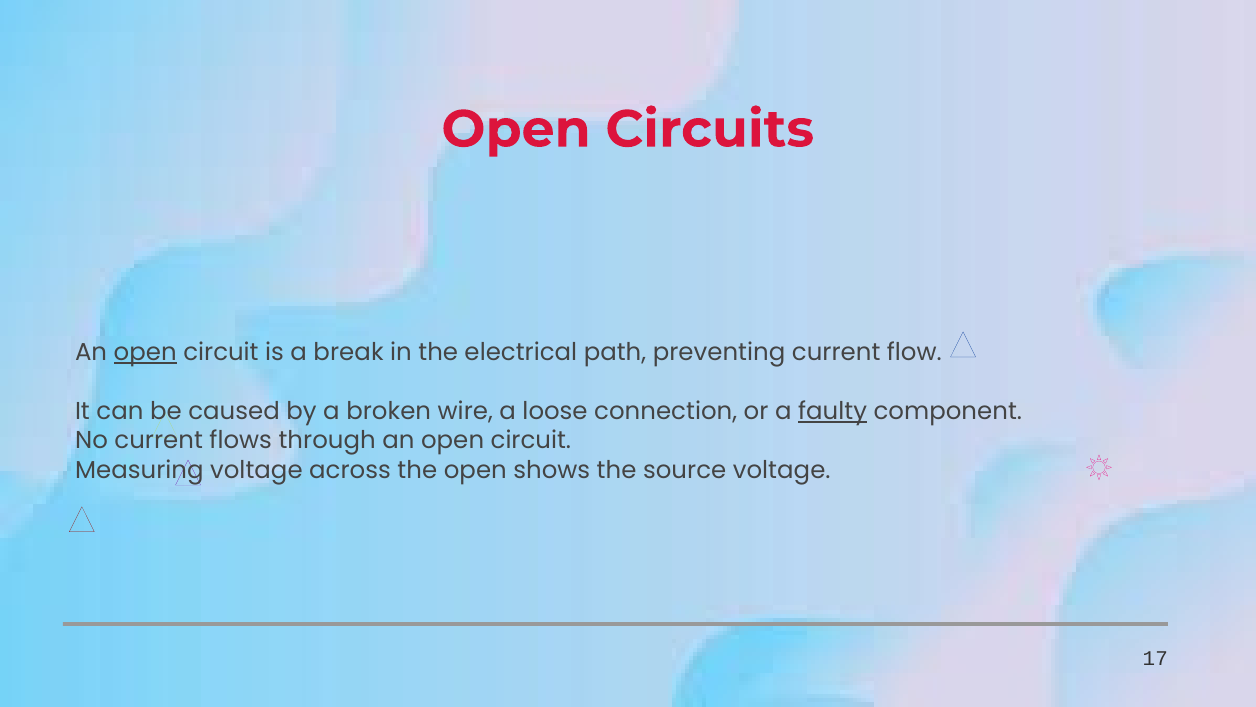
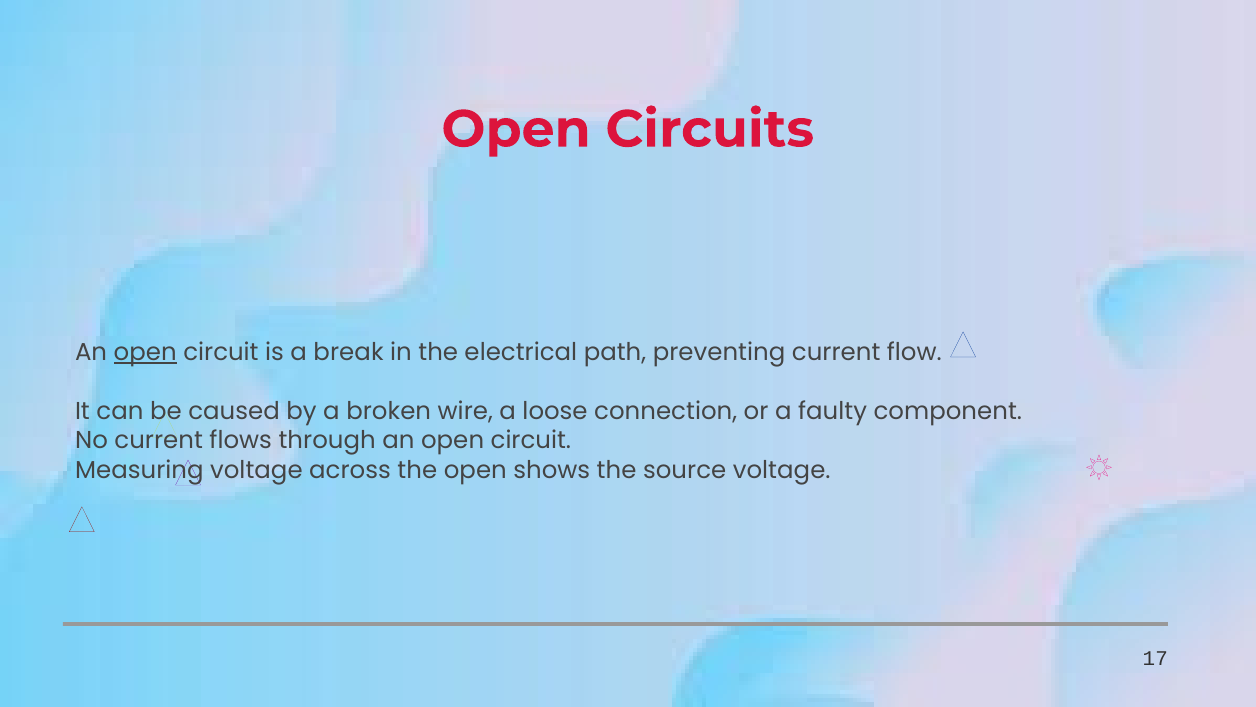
faulty underline: present -> none
